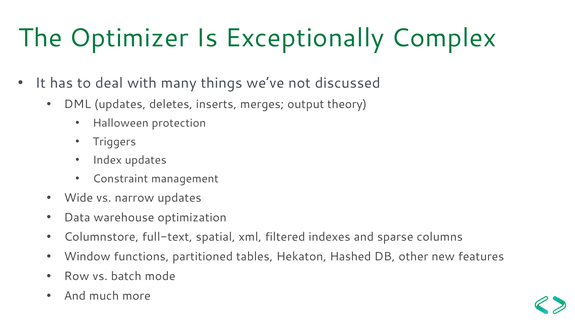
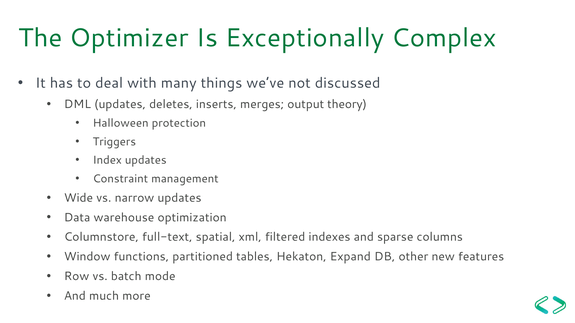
Hashed: Hashed -> Expand
